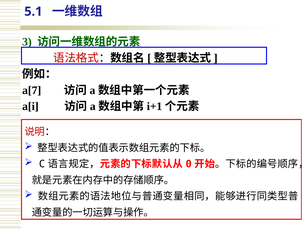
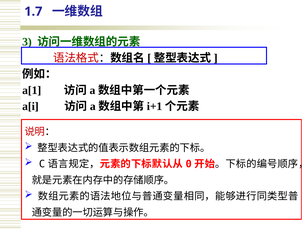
5.1: 5.1 -> 1.7
a[7: a[7 -> a[1
